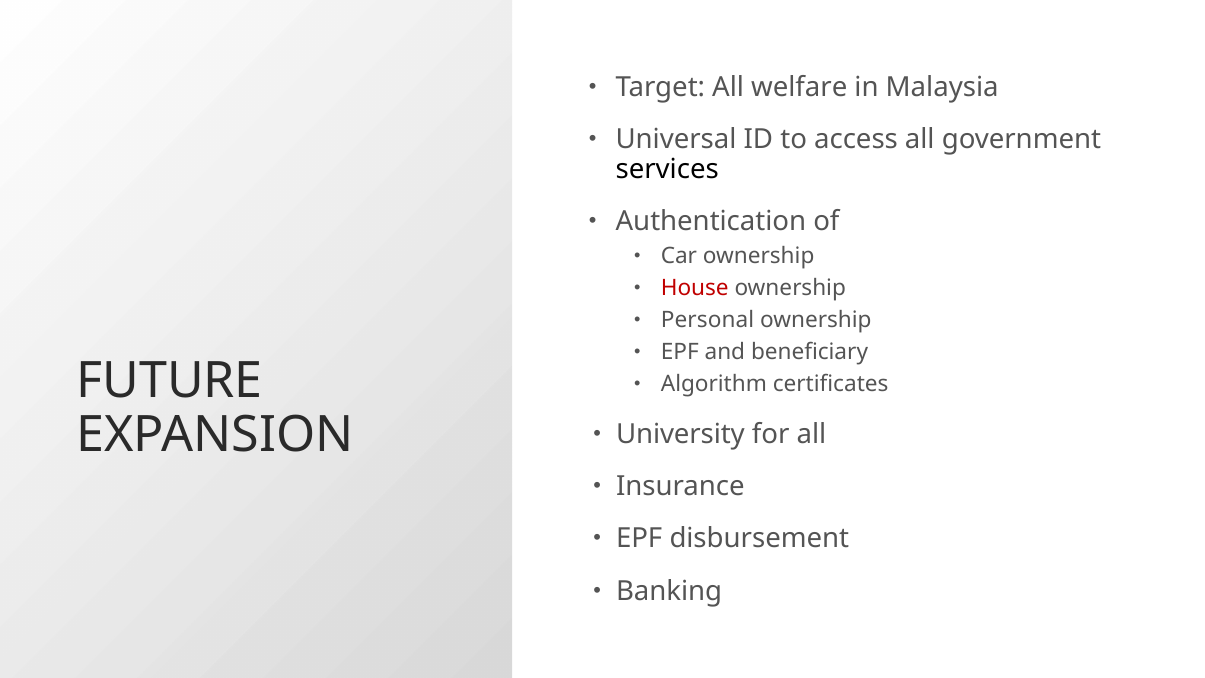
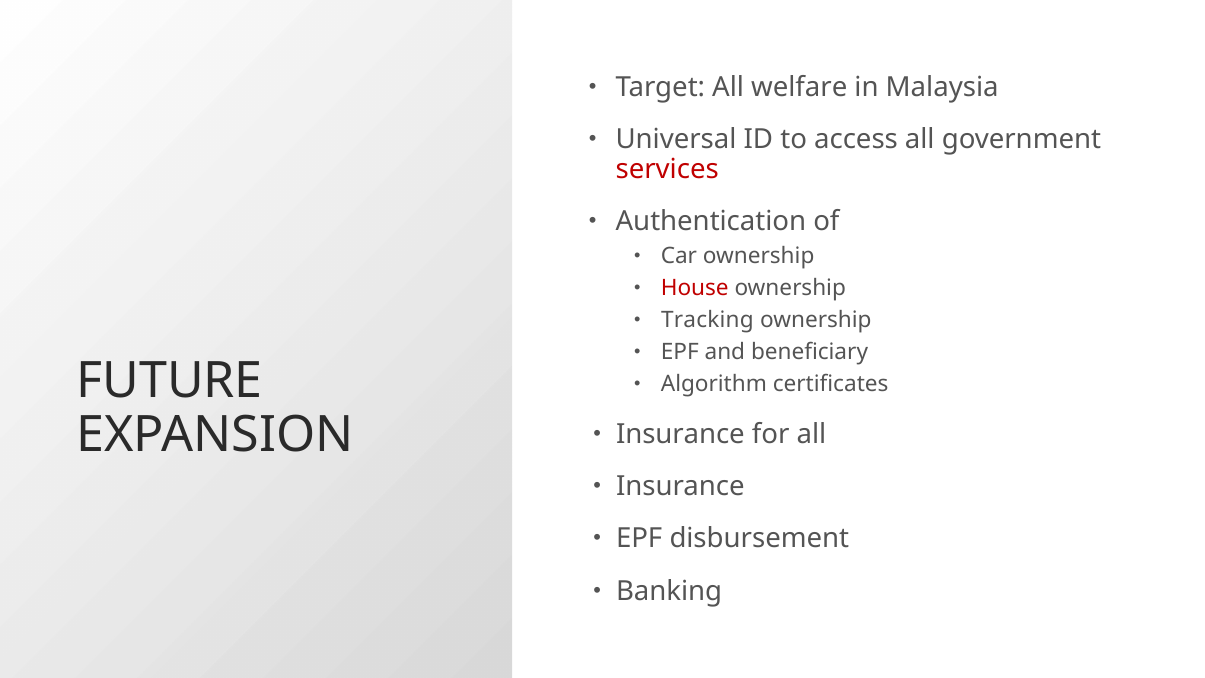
services colour: black -> red
Personal: Personal -> Tracking
University at (680, 434): University -> Insurance
